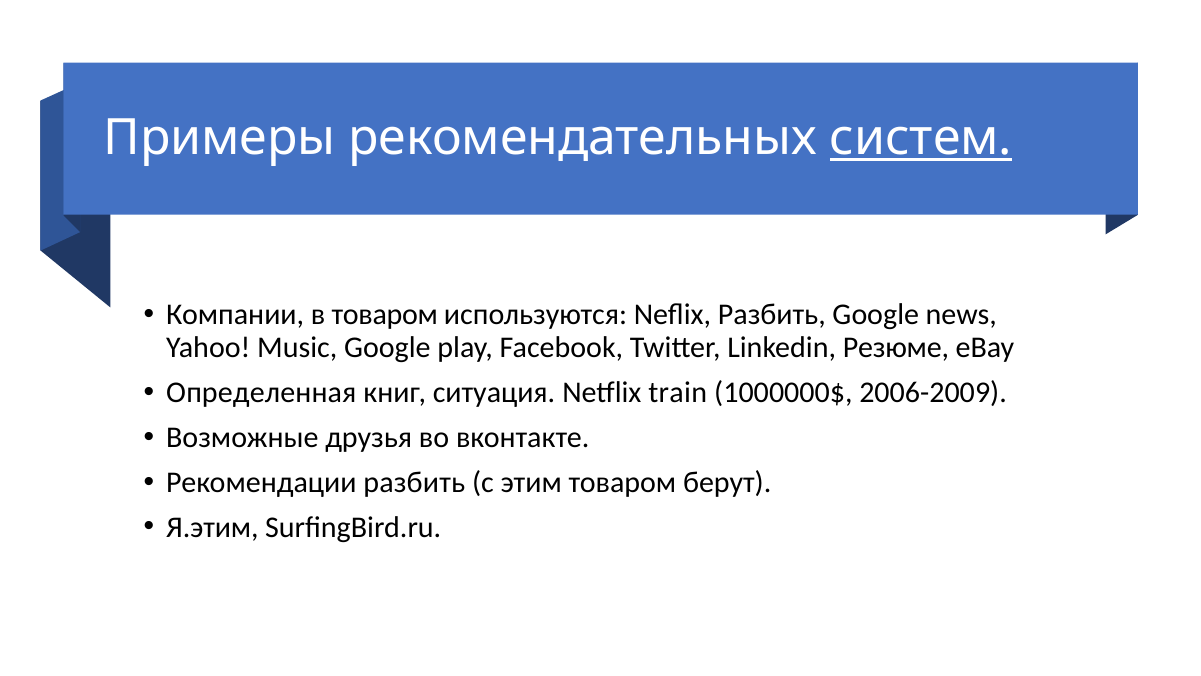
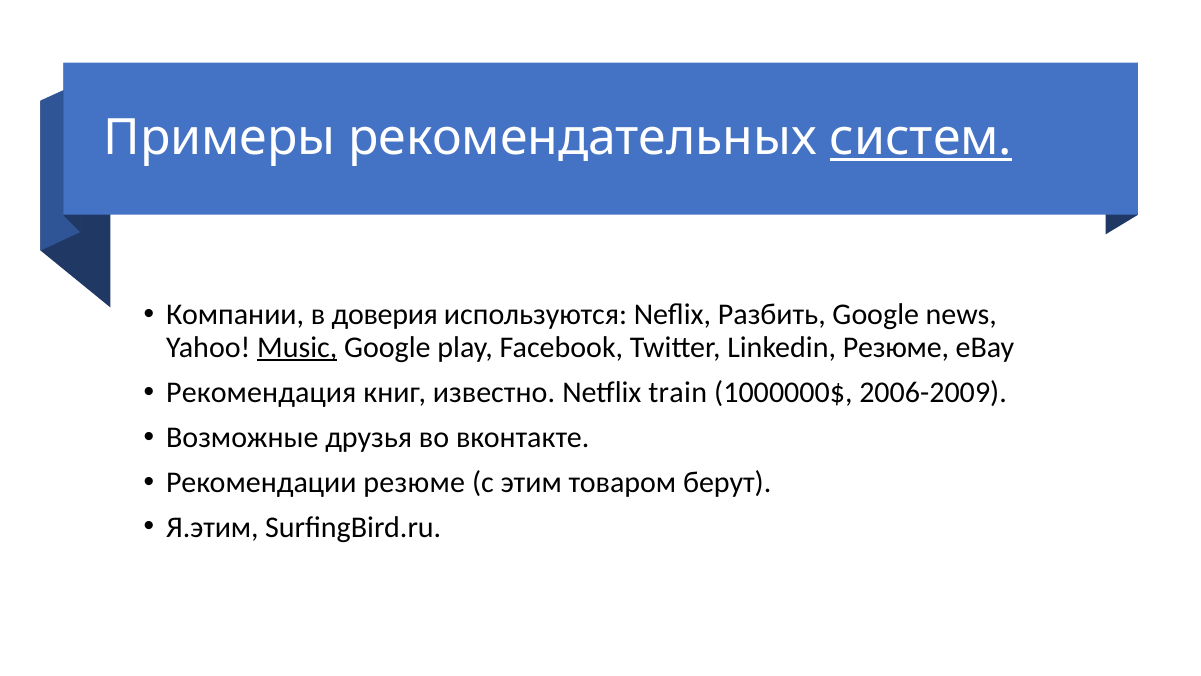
в товаром: товаром -> доверия
Music underline: none -> present
Определенная: Определенная -> Рекомендация
ситуация: ситуация -> известно
Рекомендации разбить: разбить -> резюме
